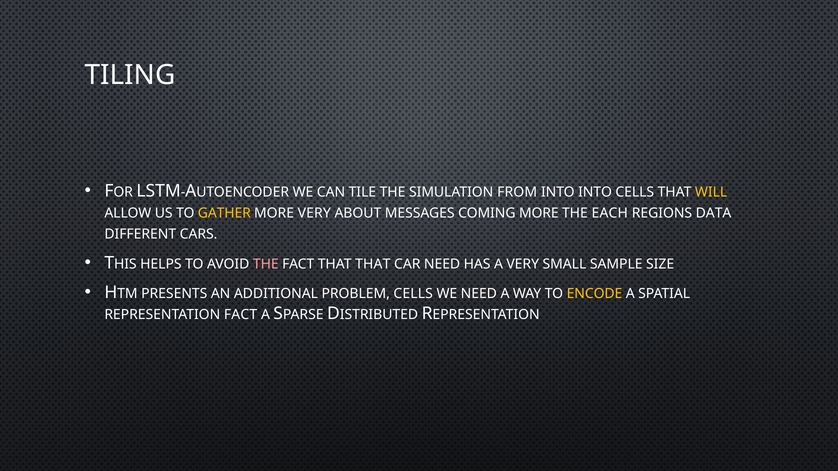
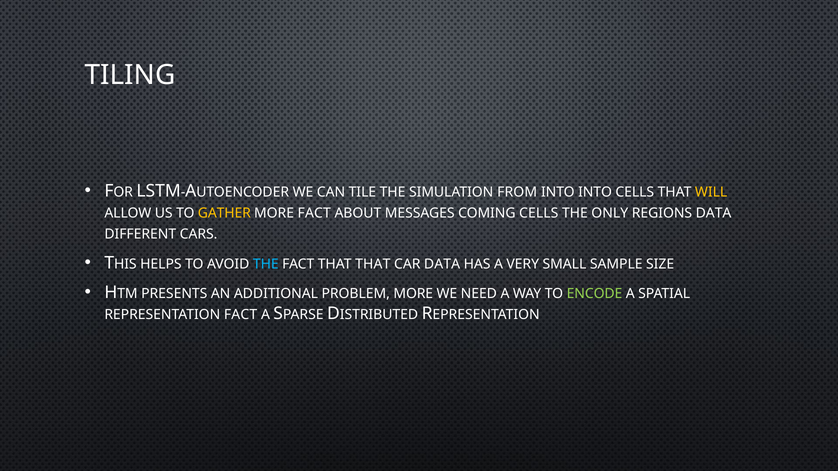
MORE VERY: VERY -> FACT
COMING MORE: MORE -> CELLS
EACH: EACH -> ONLY
THE at (266, 264) colour: pink -> light blue
CAR NEED: NEED -> DATA
PROBLEM CELLS: CELLS -> MORE
ENCODE colour: yellow -> light green
